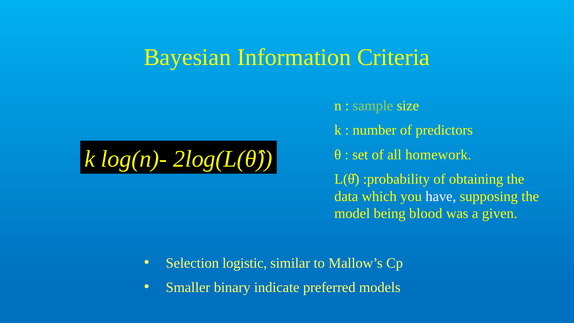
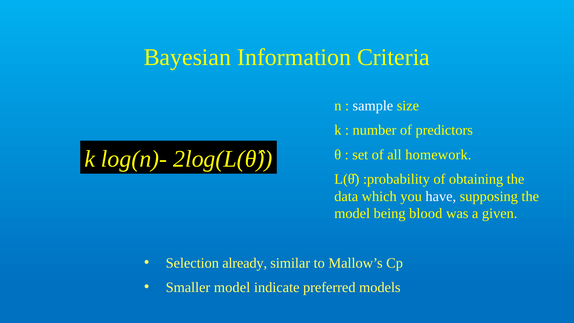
sample colour: light green -> white
logistic: logistic -> already
Smaller binary: binary -> model
